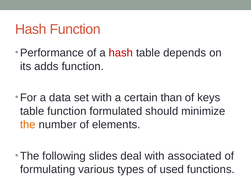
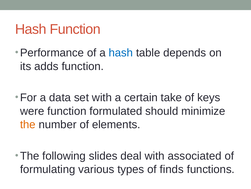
hash at (121, 53) colour: red -> blue
than: than -> take
table at (32, 111): table -> were
used: used -> finds
